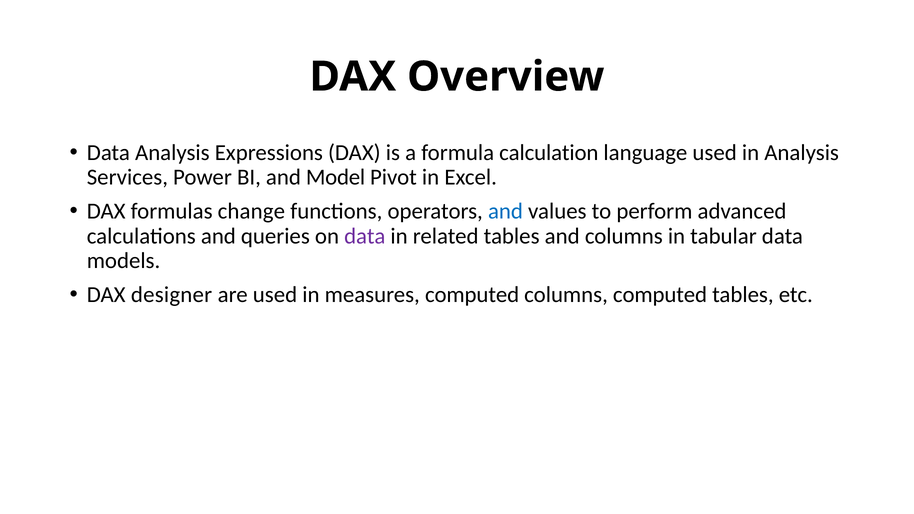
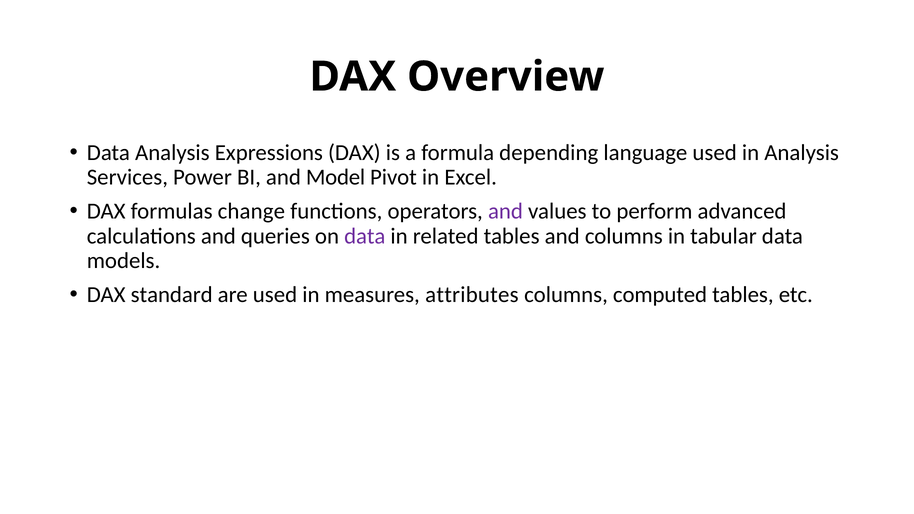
calculation: calculation -> depending
and at (505, 211) colour: blue -> purple
designer: designer -> standard
measures computed: computed -> attributes
